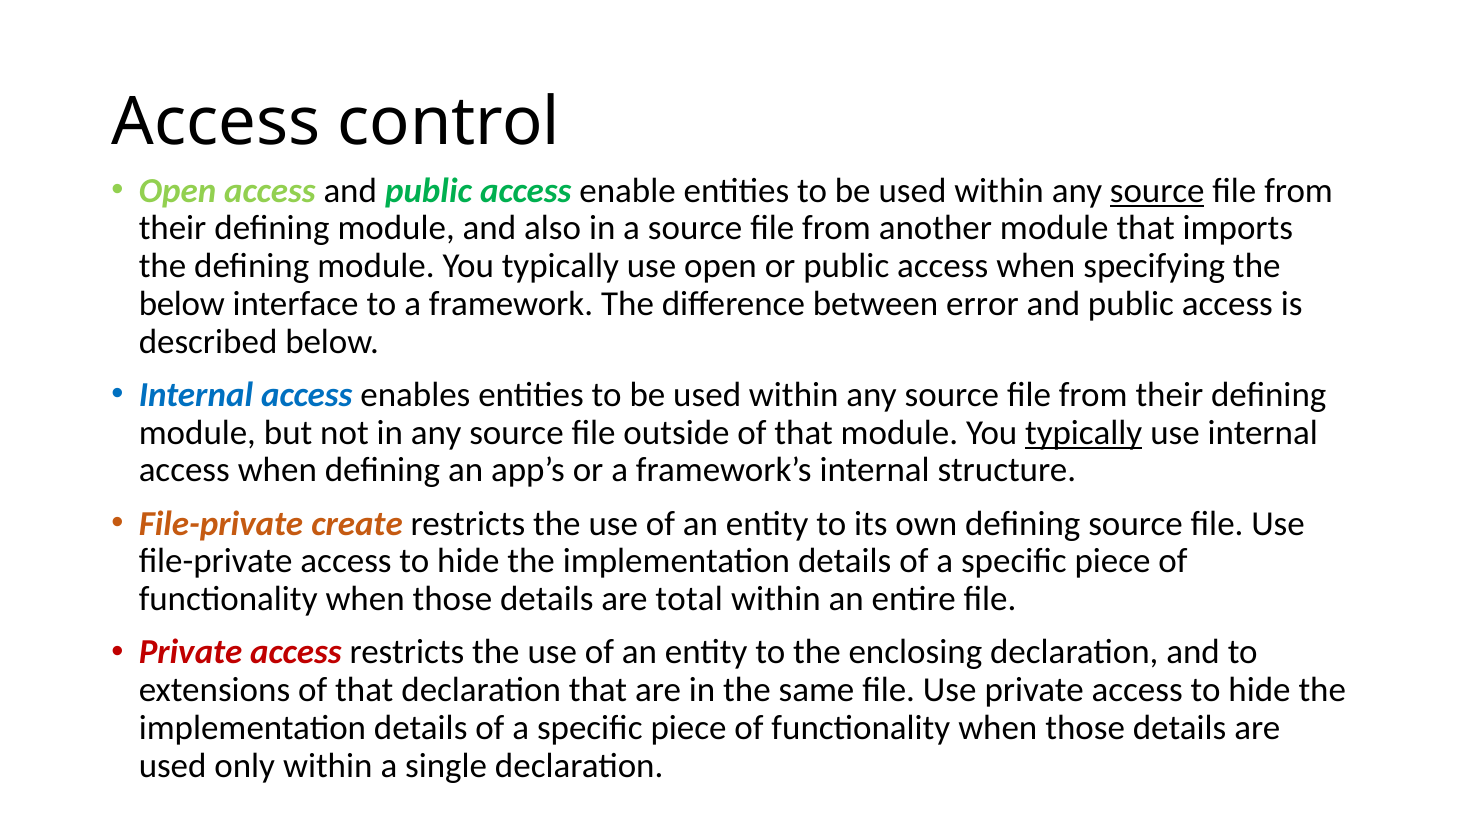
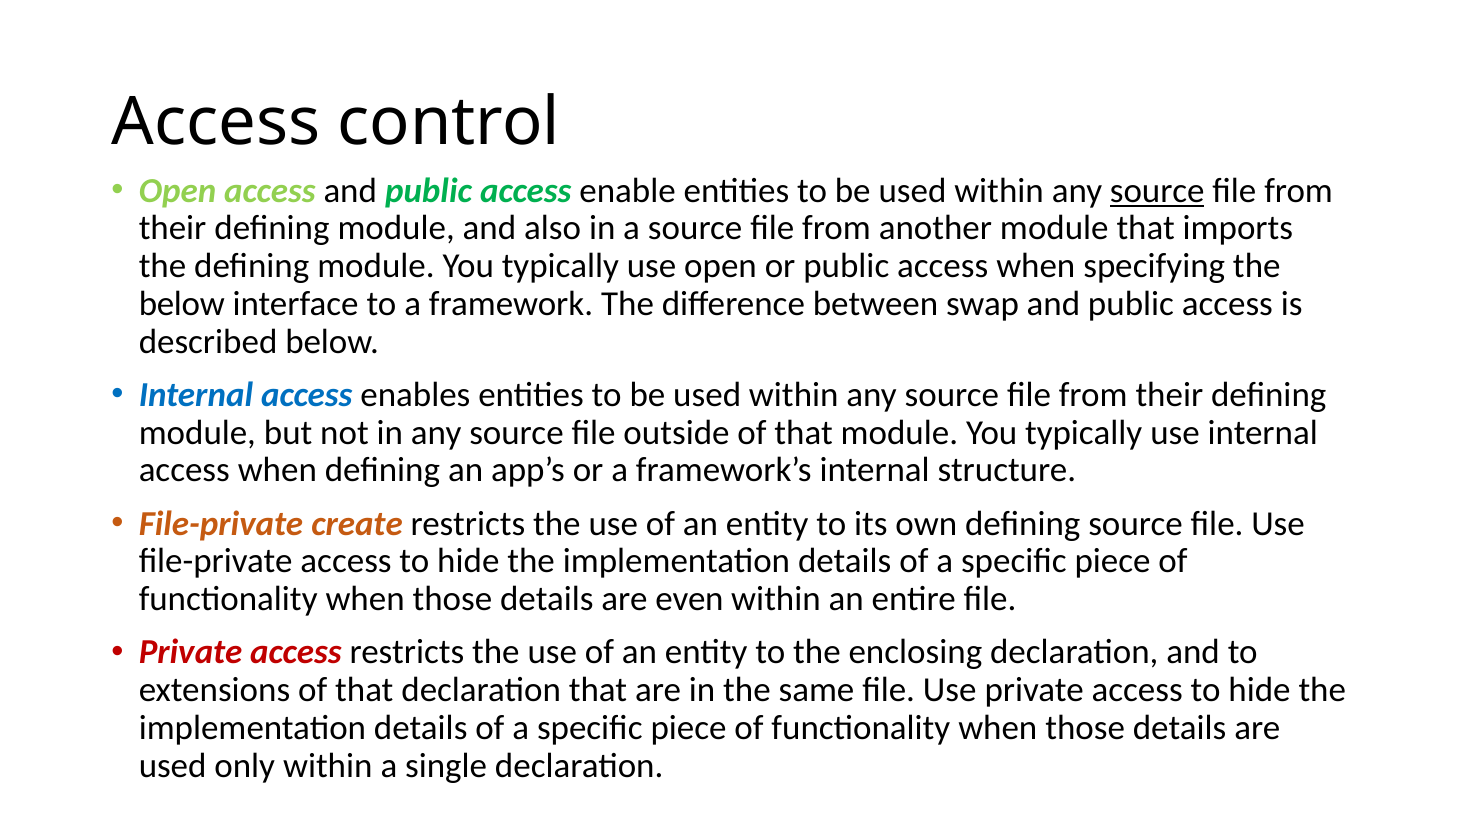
error: error -> swap
typically at (1084, 433) underline: present -> none
total: total -> even
